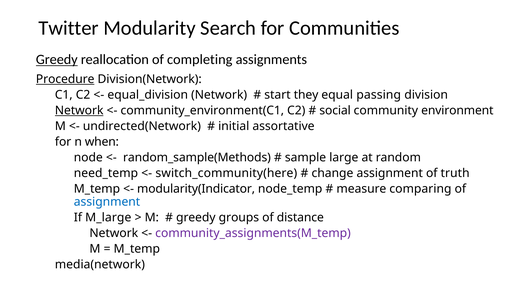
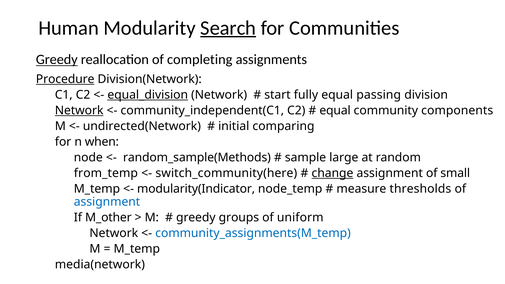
Twitter: Twitter -> Human
Search underline: none -> present
equal_division underline: none -> present
they: they -> fully
community_environment(C1: community_environment(C1 -> community_independent(C1
social at (335, 110): social -> equal
environment: environment -> components
assortative: assortative -> comparing
need_temp: need_temp -> from_temp
change underline: none -> present
truth: truth -> small
comparing: comparing -> thresholds
M_large: M_large -> M_other
distance: distance -> uniform
community_assignments(M_temp colour: purple -> blue
